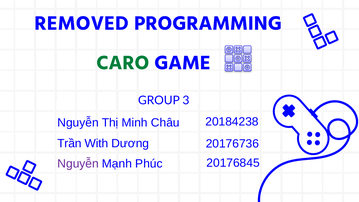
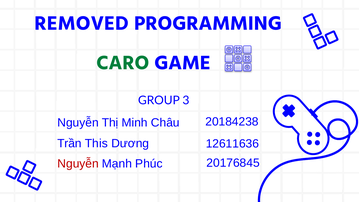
With: With -> This
20176736: 20176736 -> 12611636
Nguyễn at (78, 164) colour: purple -> red
